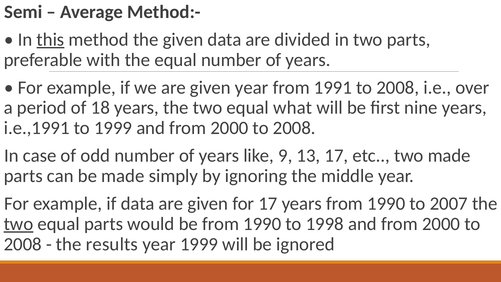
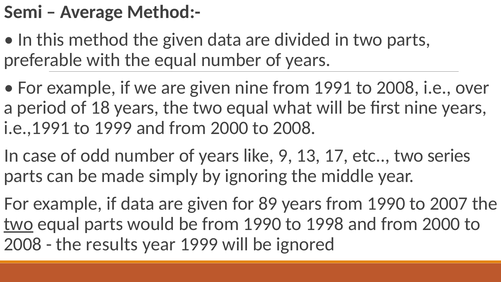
this underline: present -> none
given year: year -> nine
two made: made -> series
for 17: 17 -> 89
